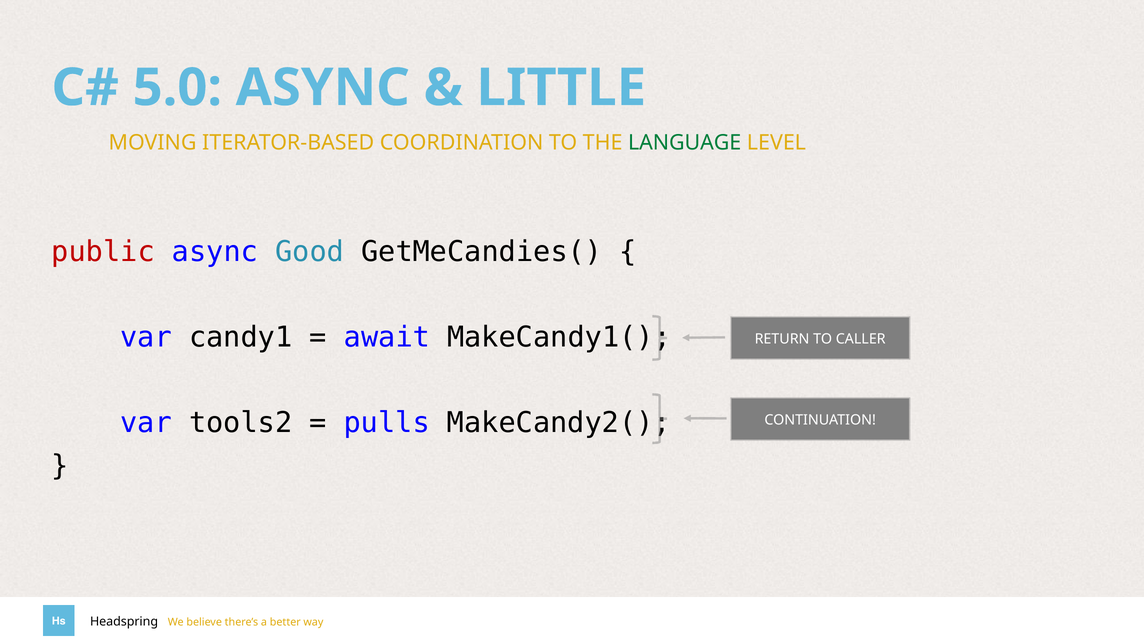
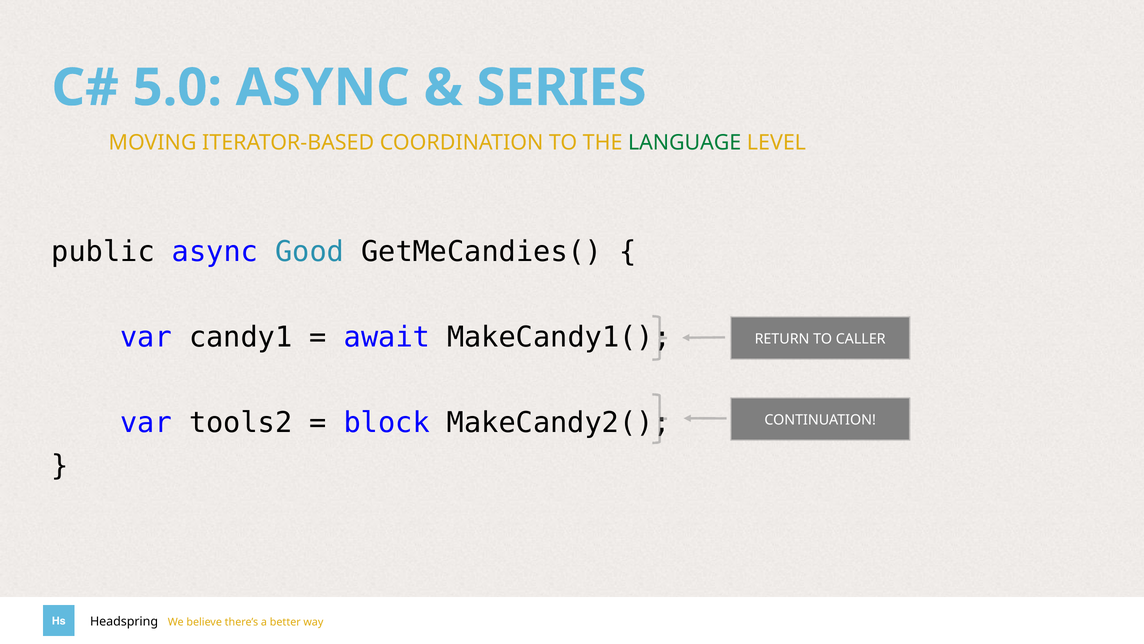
LITTLE: LITTLE -> SERIES
public colour: red -> black
pulls: pulls -> block
